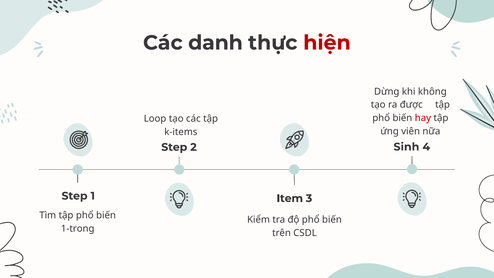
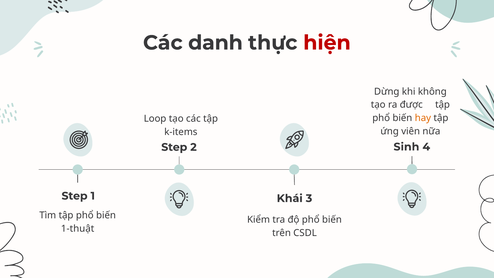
hay colour: red -> orange
Item: Item -> Khái
1-trọng: 1-trọng -> 1-thuật
